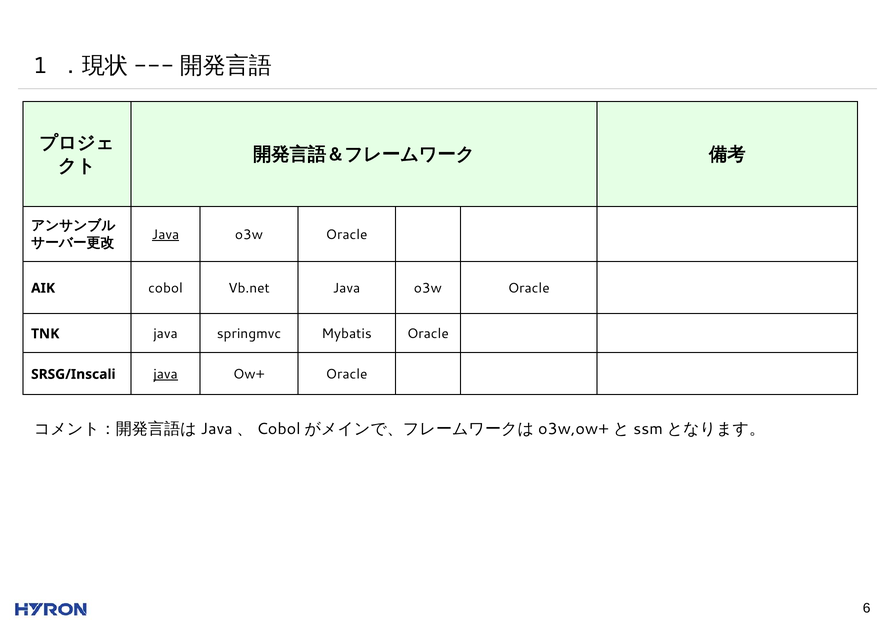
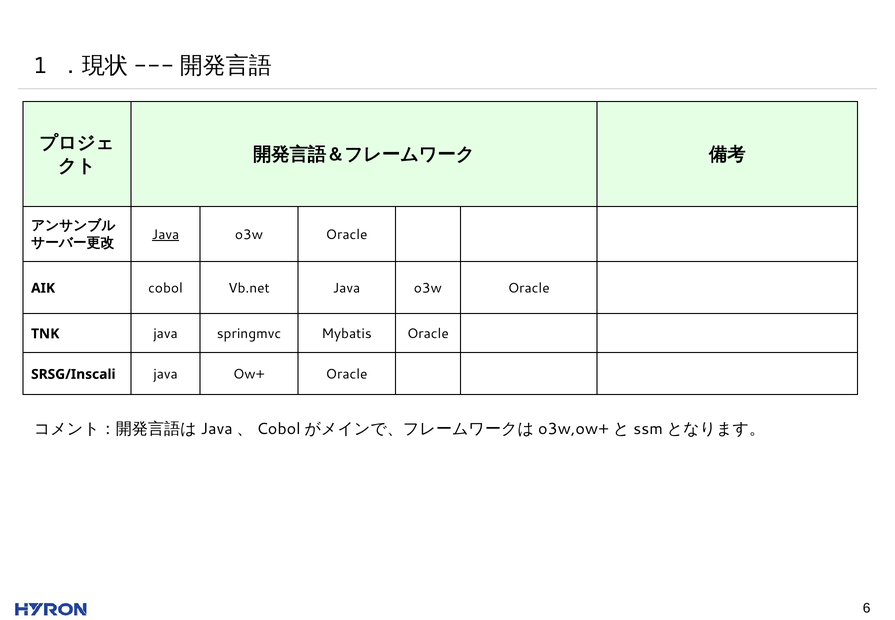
java at (166, 374) underline: present -> none
